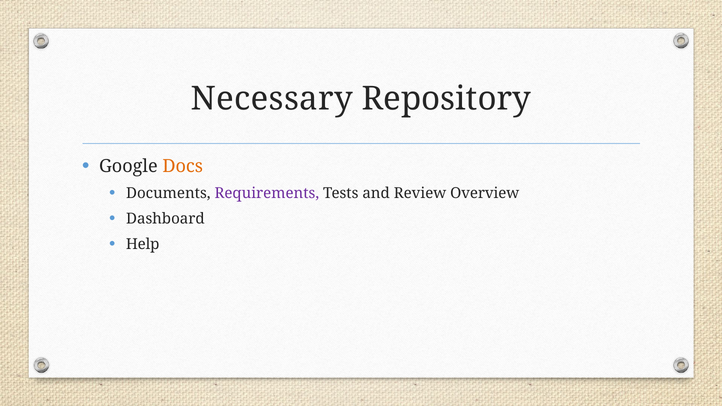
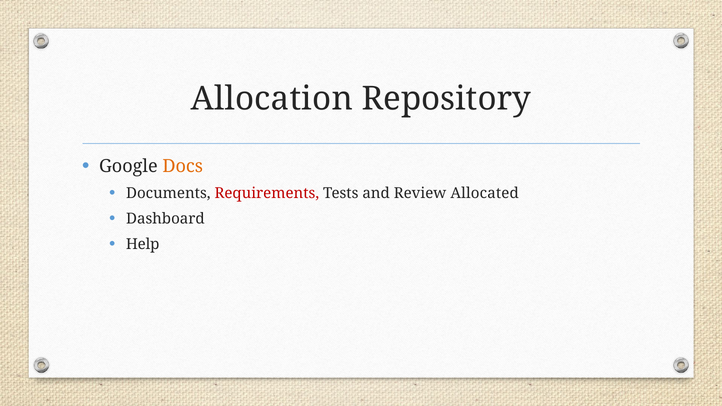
Necessary: Necessary -> Allocation
Requirements colour: purple -> red
Overview: Overview -> Allocated
